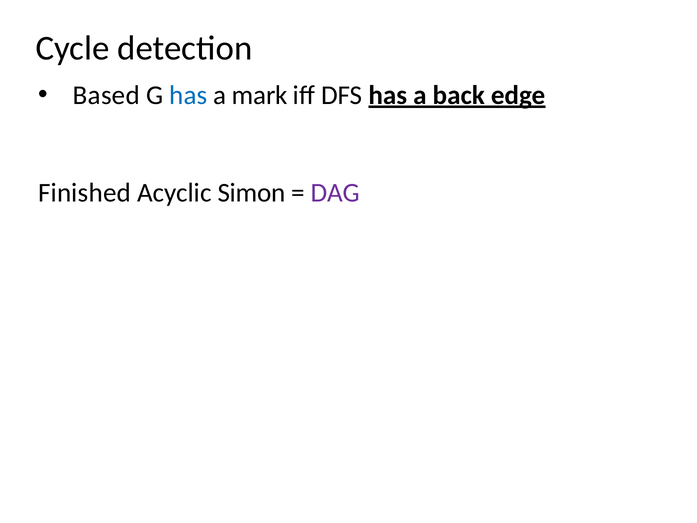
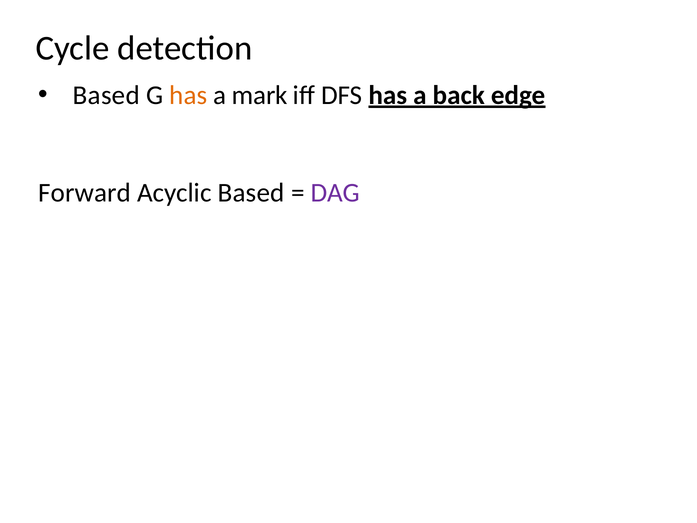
has at (188, 95) colour: blue -> orange
Finished: Finished -> Forward
Acyclic Simon: Simon -> Based
